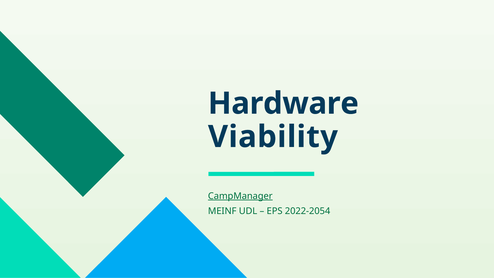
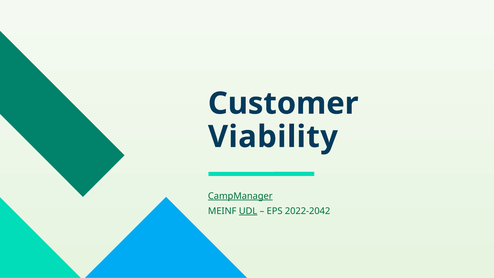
Hardware: Hardware -> Customer
UDL underline: none -> present
2022-2054: 2022-2054 -> 2022-2042
